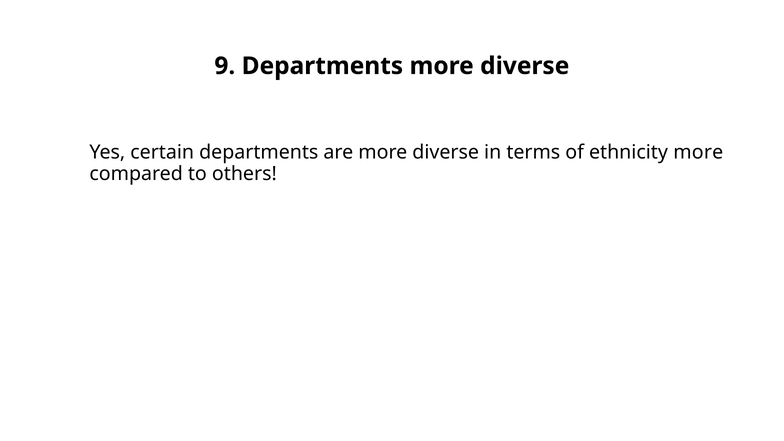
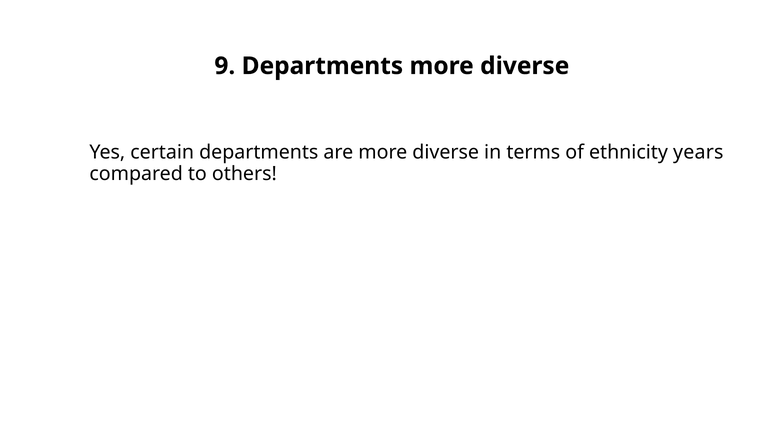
ethnicity more: more -> years
